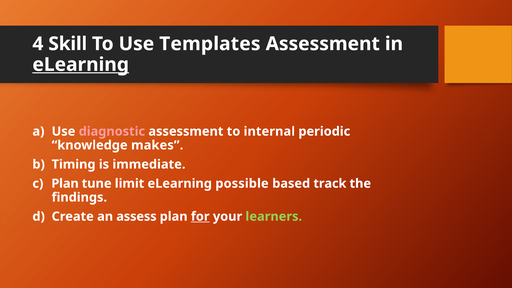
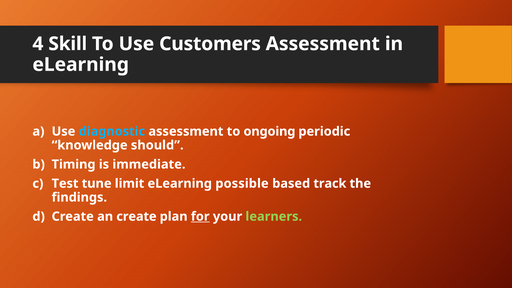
Templates: Templates -> Customers
eLearning at (81, 65) underline: present -> none
diagnostic colour: pink -> light blue
internal: internal -> ongoing
makes: makes -> should
Plan at (65, 184): Plan -> Test
an assess: assess -> create
